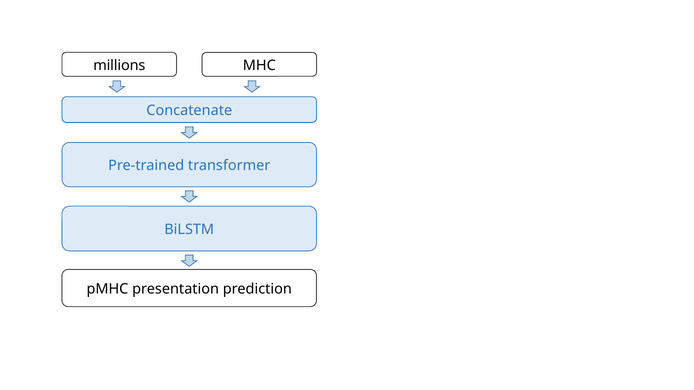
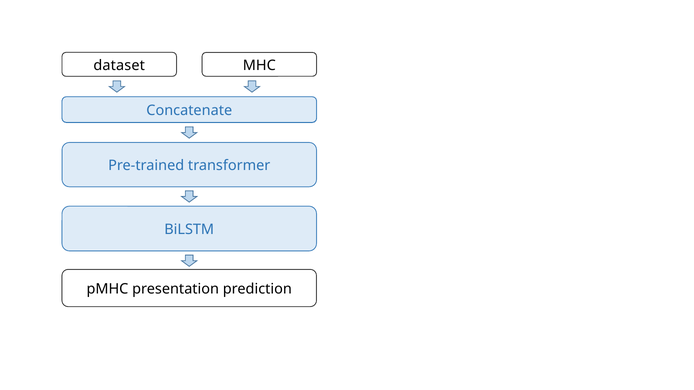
millions: millions -> dataset
